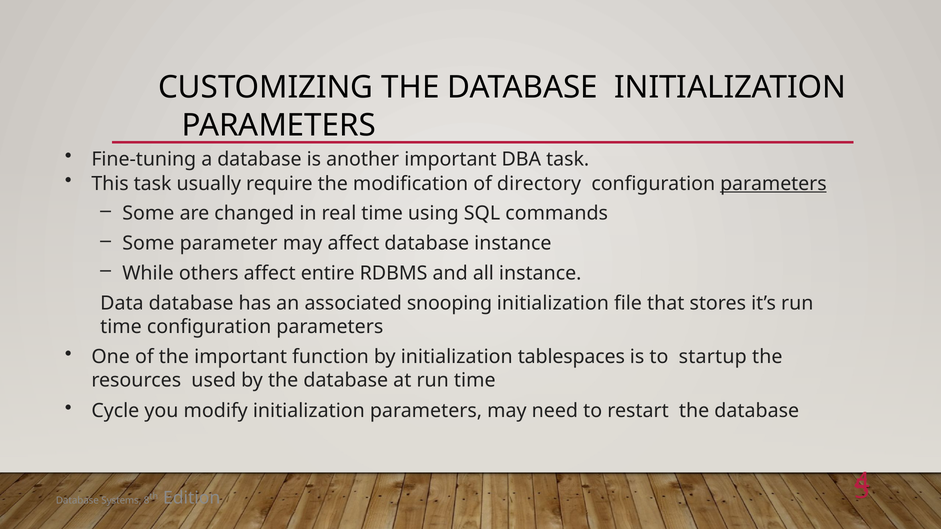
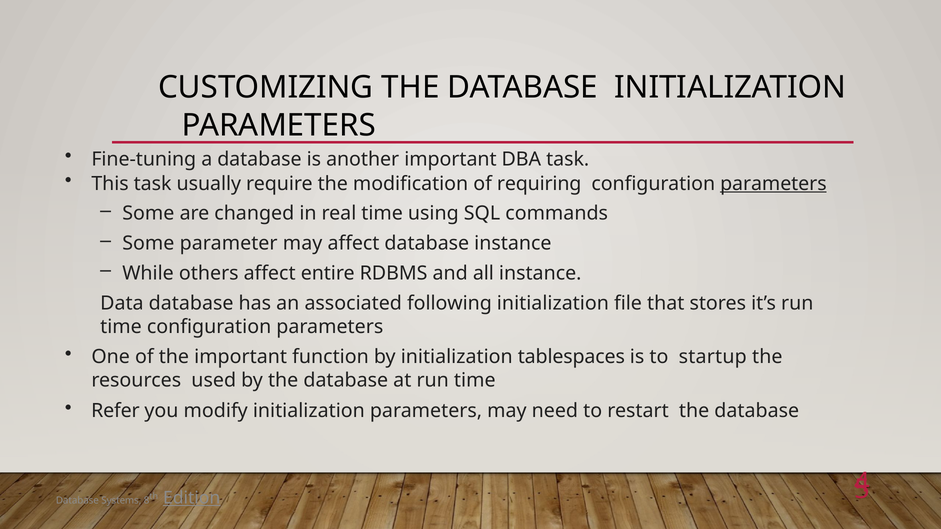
directory: directory -> requiring
snooping: snooping -> following
Cycle: Cycle -> Refer
Edition underline: none -> present
